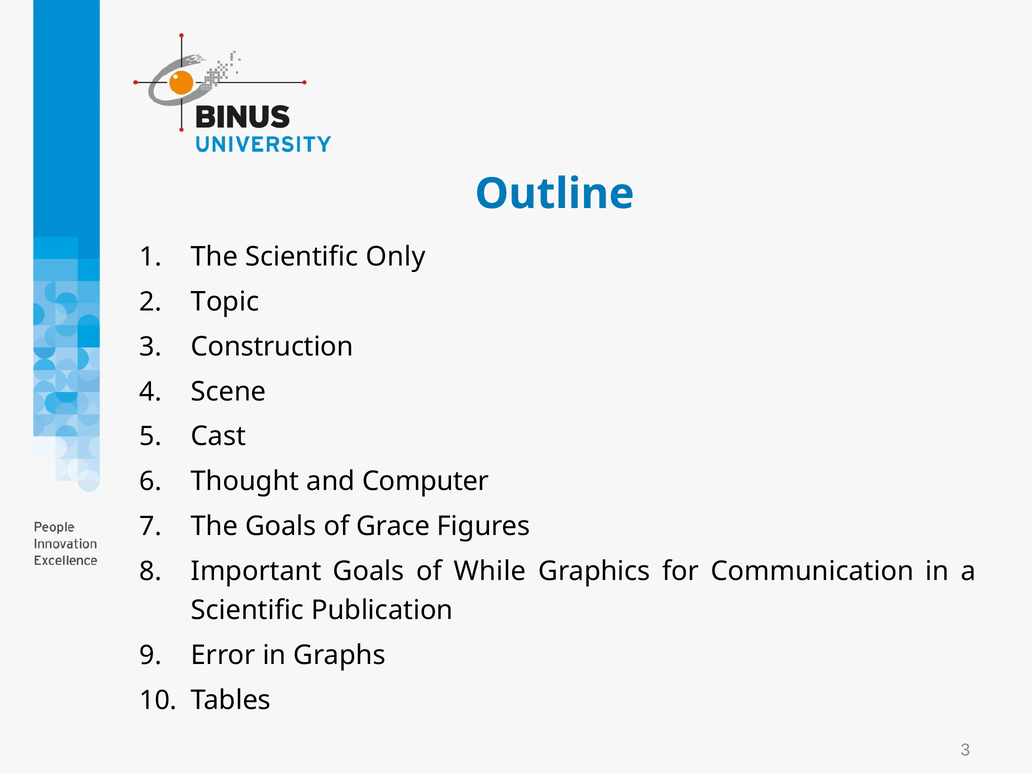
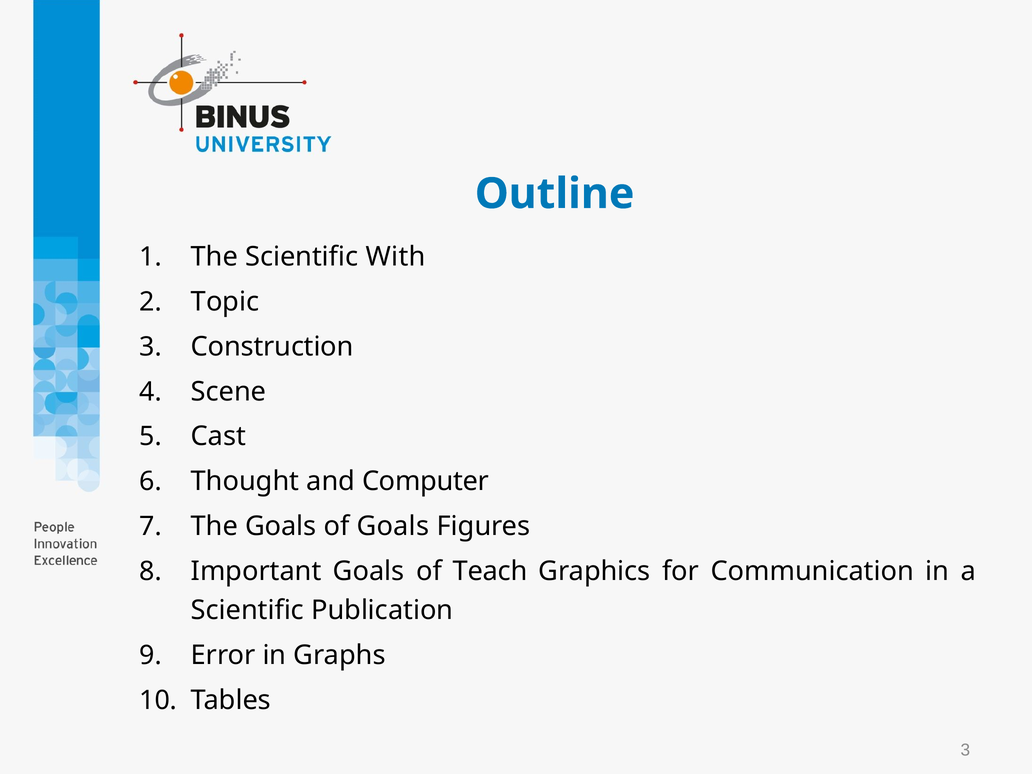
Only: Only -> With
of Grace: Grace -> Goals
While: While -> Teach
